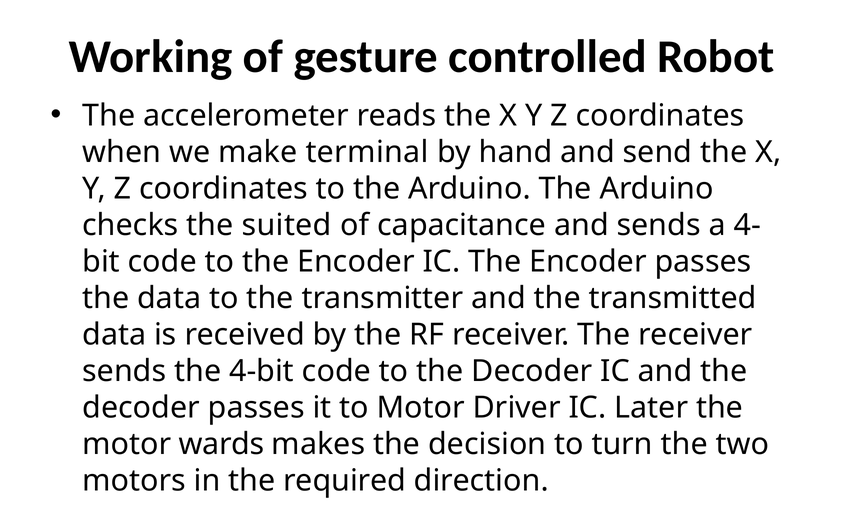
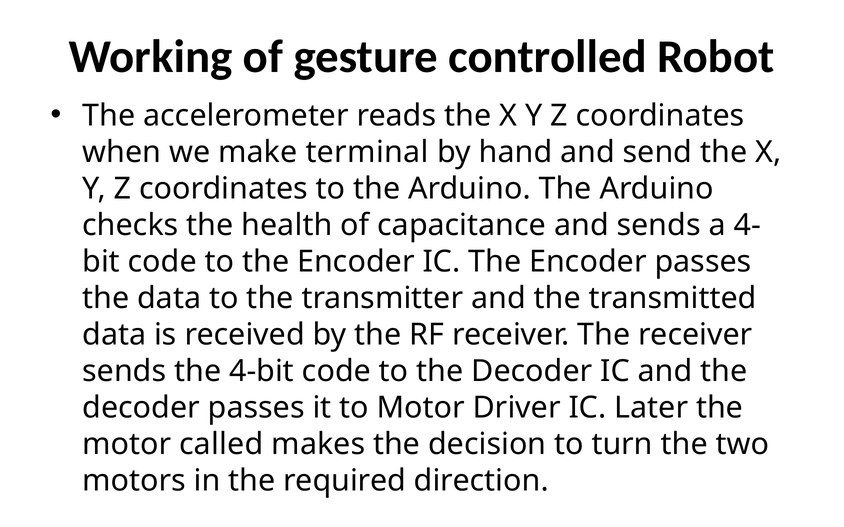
suited: suited -> health
wards: wards -> called
